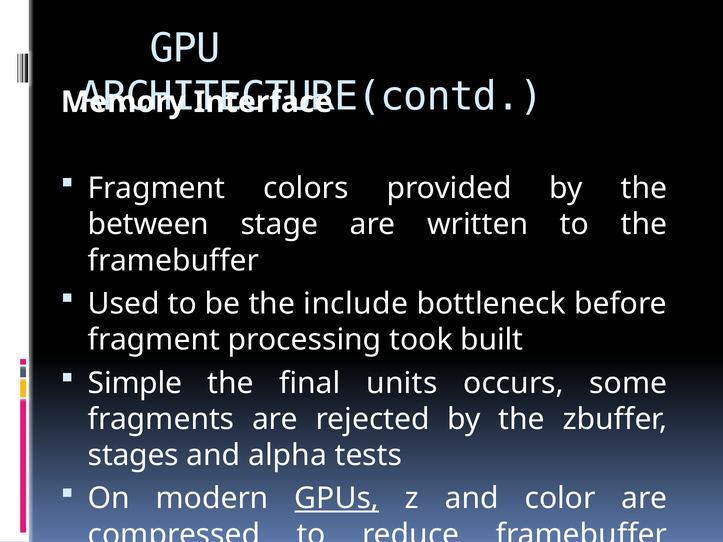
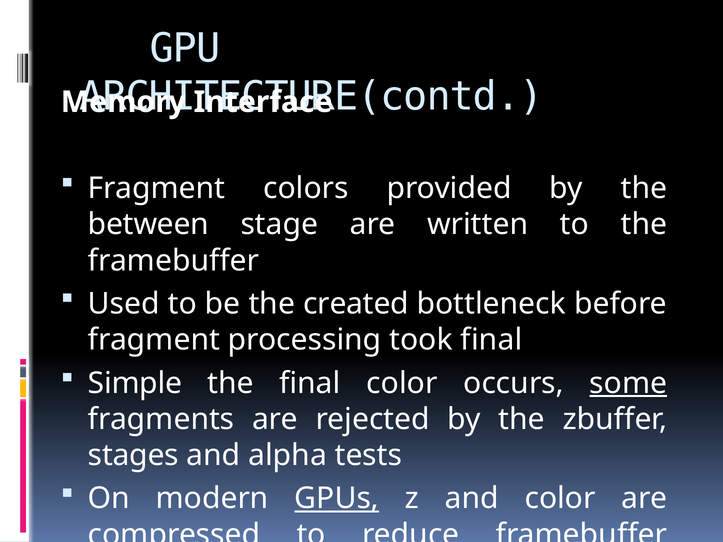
include: include -> created
took built: built -> final
final units: units -> color
some underline: none -> present
